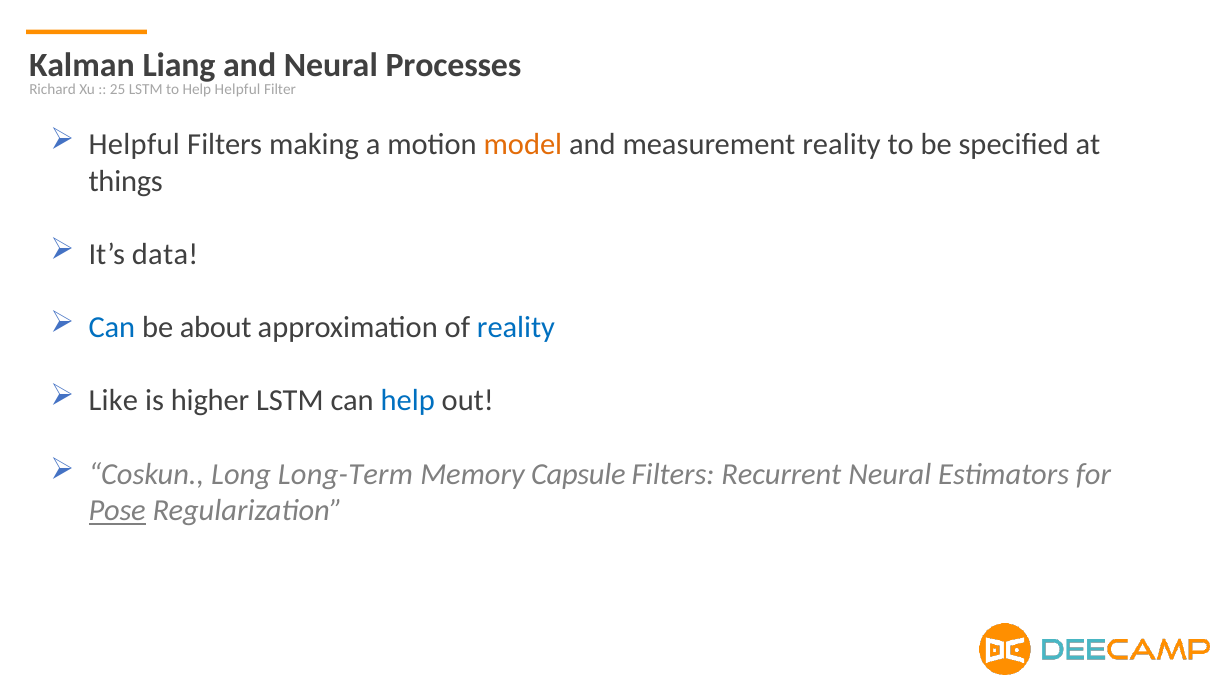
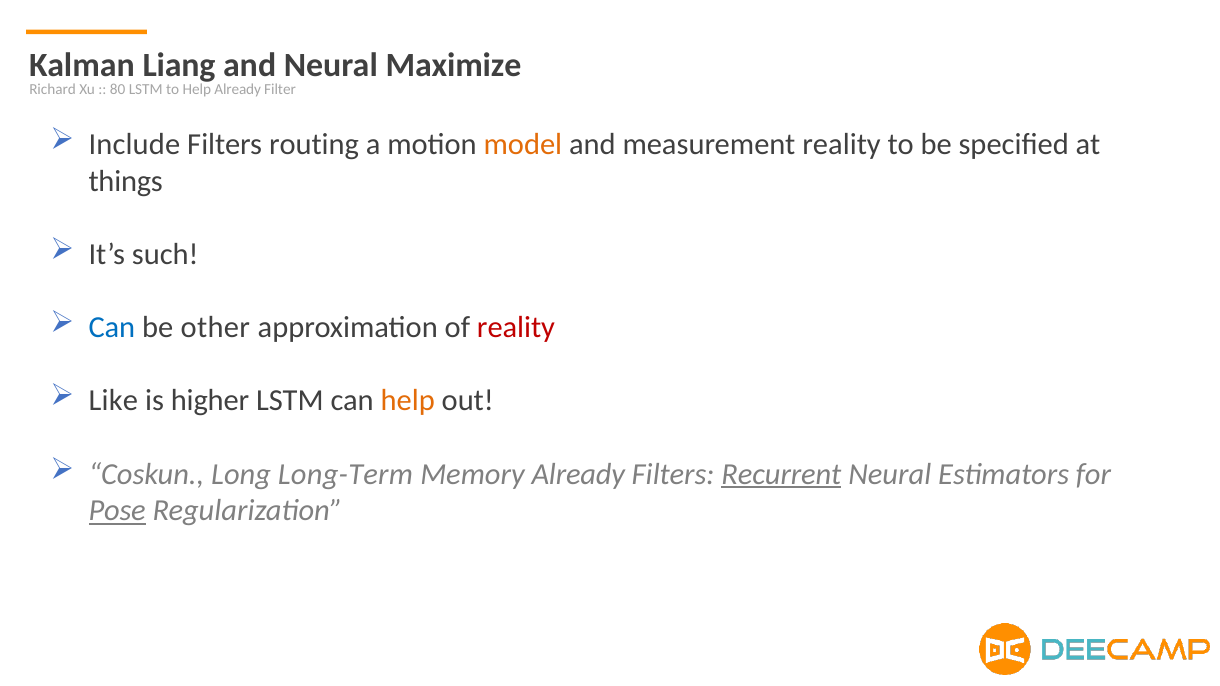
Processes: Processes -> Maximize
25: 25 -> 80
Help Helpful: Helpful -> Already
Helpful at (134, 145): Helpful -> Include
making: making -> routing
data: data -> such
about: about -> other
reality at (516, 328) colour: blue -> red
help at (408, 401) colour: blue -> orange
Memory Capsule: Capsule -> Already
Recurrent underline: none -> present
